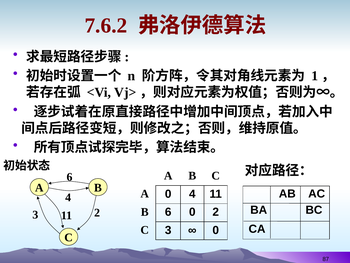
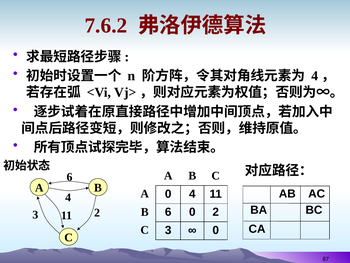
1 at (315, 76): 1 -> 4
